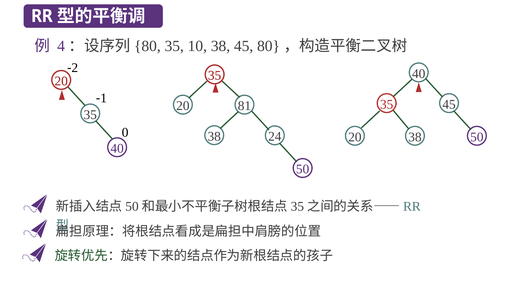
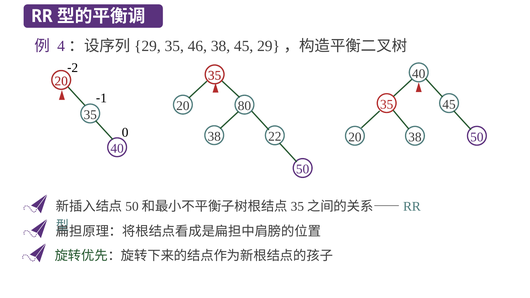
80 at (147, 46): 80 -> 29
10: 10 -> 46
45 80: 80 -> 29
81: 81 -> 80
24: 24 -> 22
